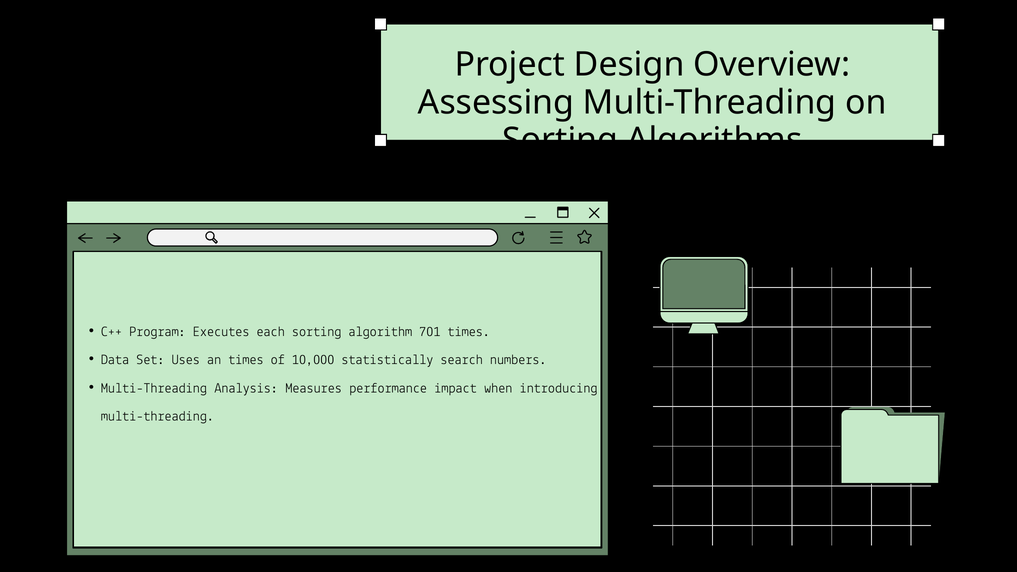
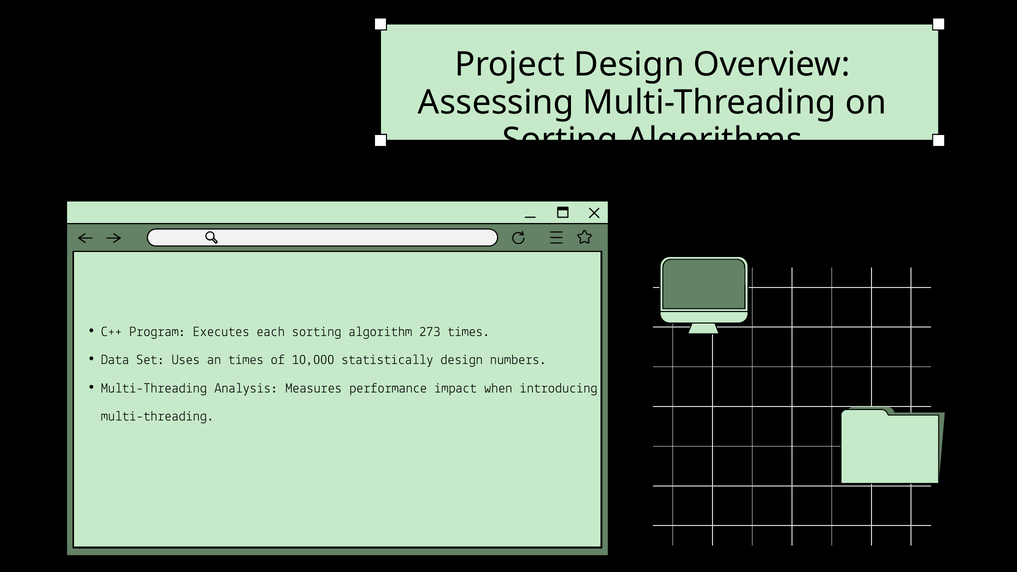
701: 701 -> 273
statistically search: search -> design
